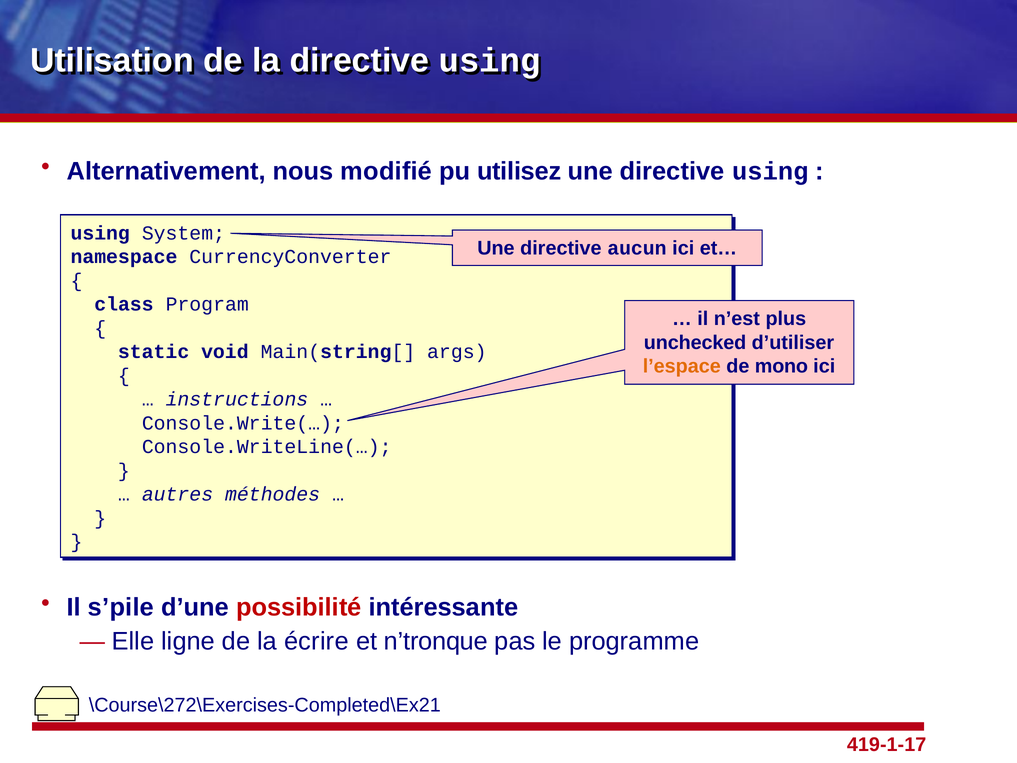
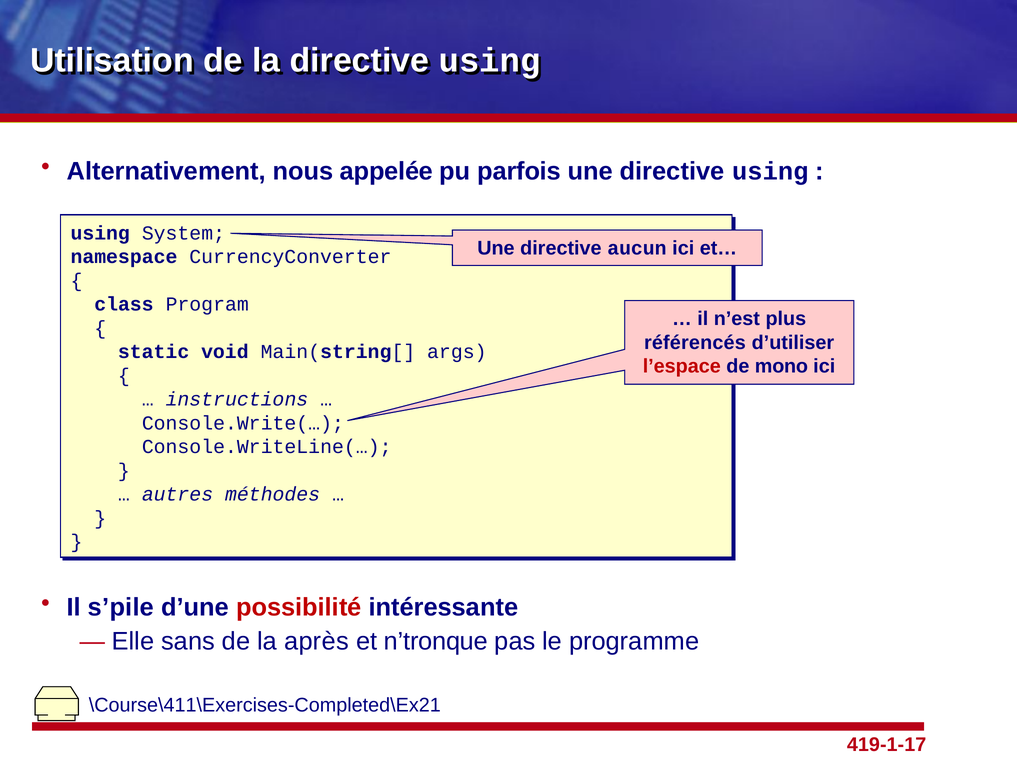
modifié: modifié -> appelée
utilisez: utilisez -> parfois
unchecked: unchecked -> référencés
l’espace colour: orange -> red
ligne: ligne -> sans
écrire: écrire -> après
\Course\272\Exercises-Completed\Ex21: \Course\272\Exercises-Completed\Ex21 -> \Course\411\Exercises-Completed\Ex21
